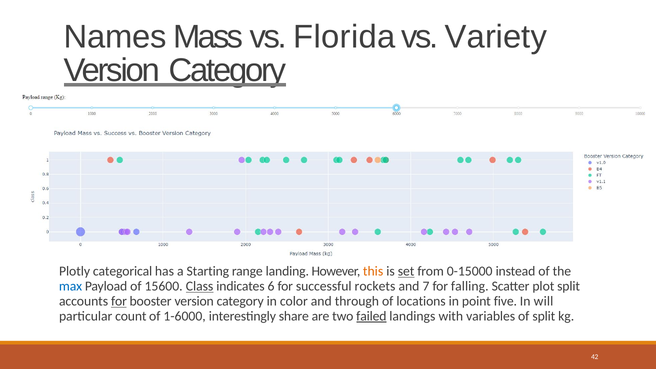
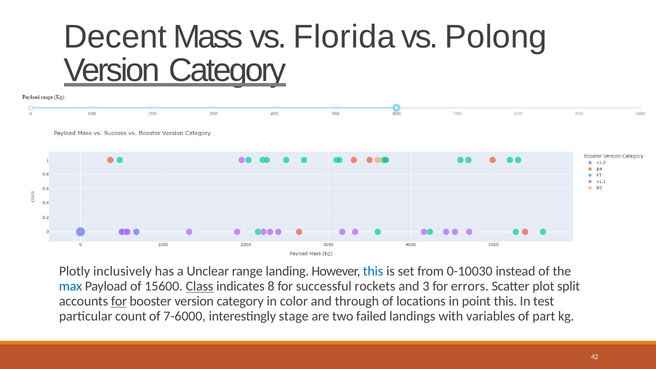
Names: Names -> Decent
Variety: Variety -> Polong
categorical: categorical -> inclusively
Starting: Starting -> Unclear
this at (373, 271) colour: orange -> blue
set underline: present -> none
0-15000: 0-15000 -> 0-10030
6: 6 -> 8
7: 7 -> 3
falling: falling -> errors
point five: five -> this
will: will -> test
1-6000: 1-6000 -> 7-6000
share: share -> stage
failed underline: present -> none
of split: split -> part
